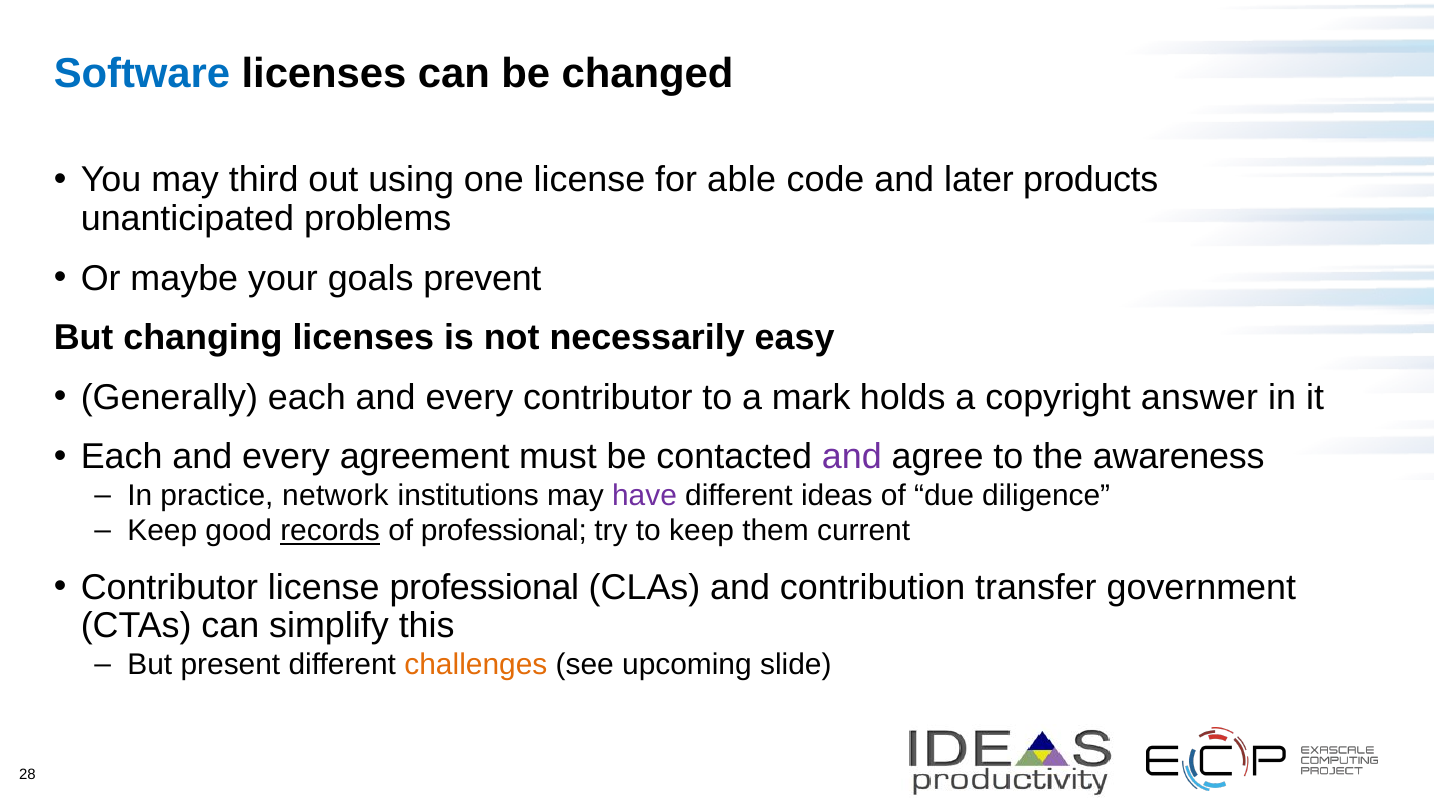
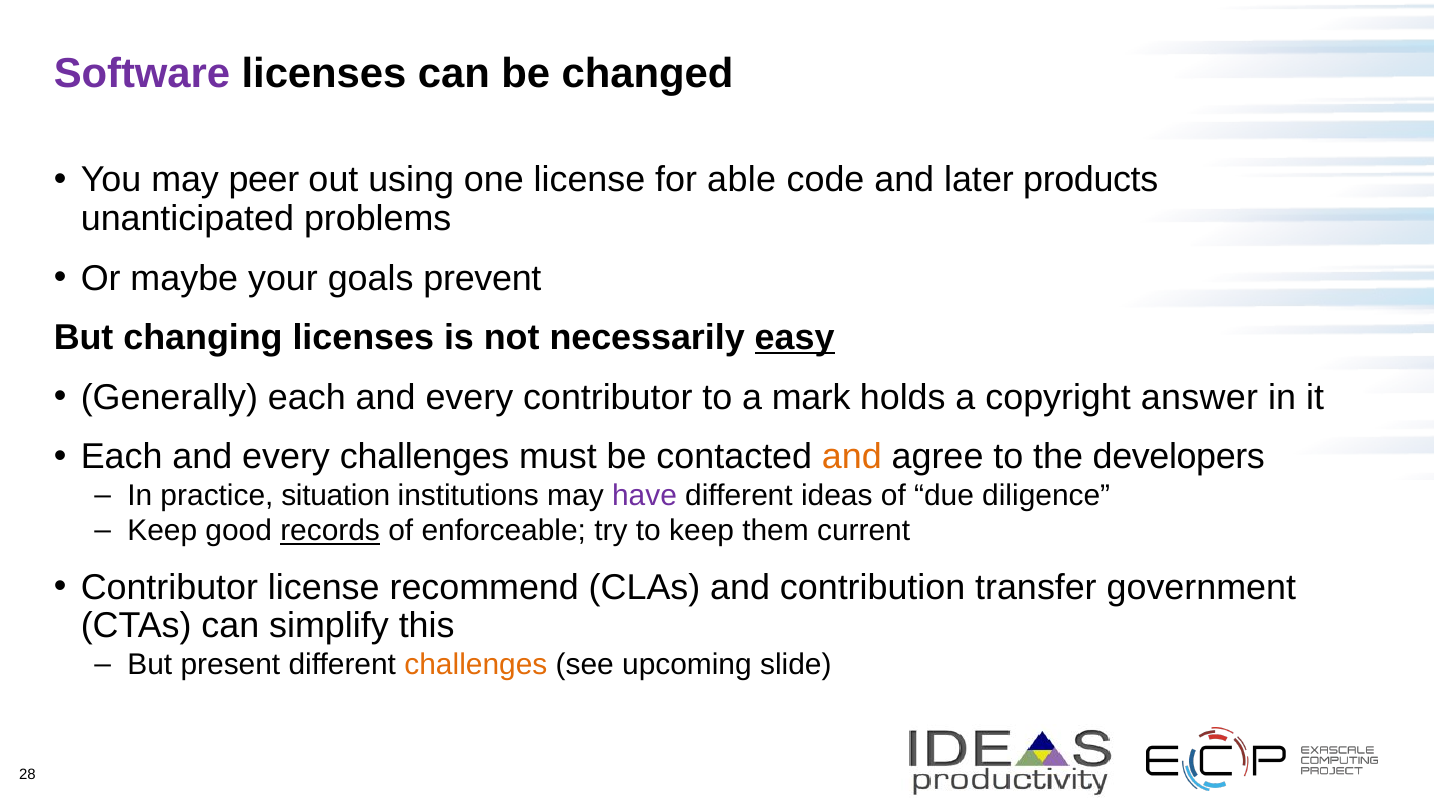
Software colour: blue -> purple
third: third -> peer
easy underline: none -> present
every agreement: agreement -> challenges
and at (852, 457) colour: purple -> orange
awareness: awareness -> developers
network: network -> situation
of professional: professional -> enforceable
license professional: professional -> recommend
